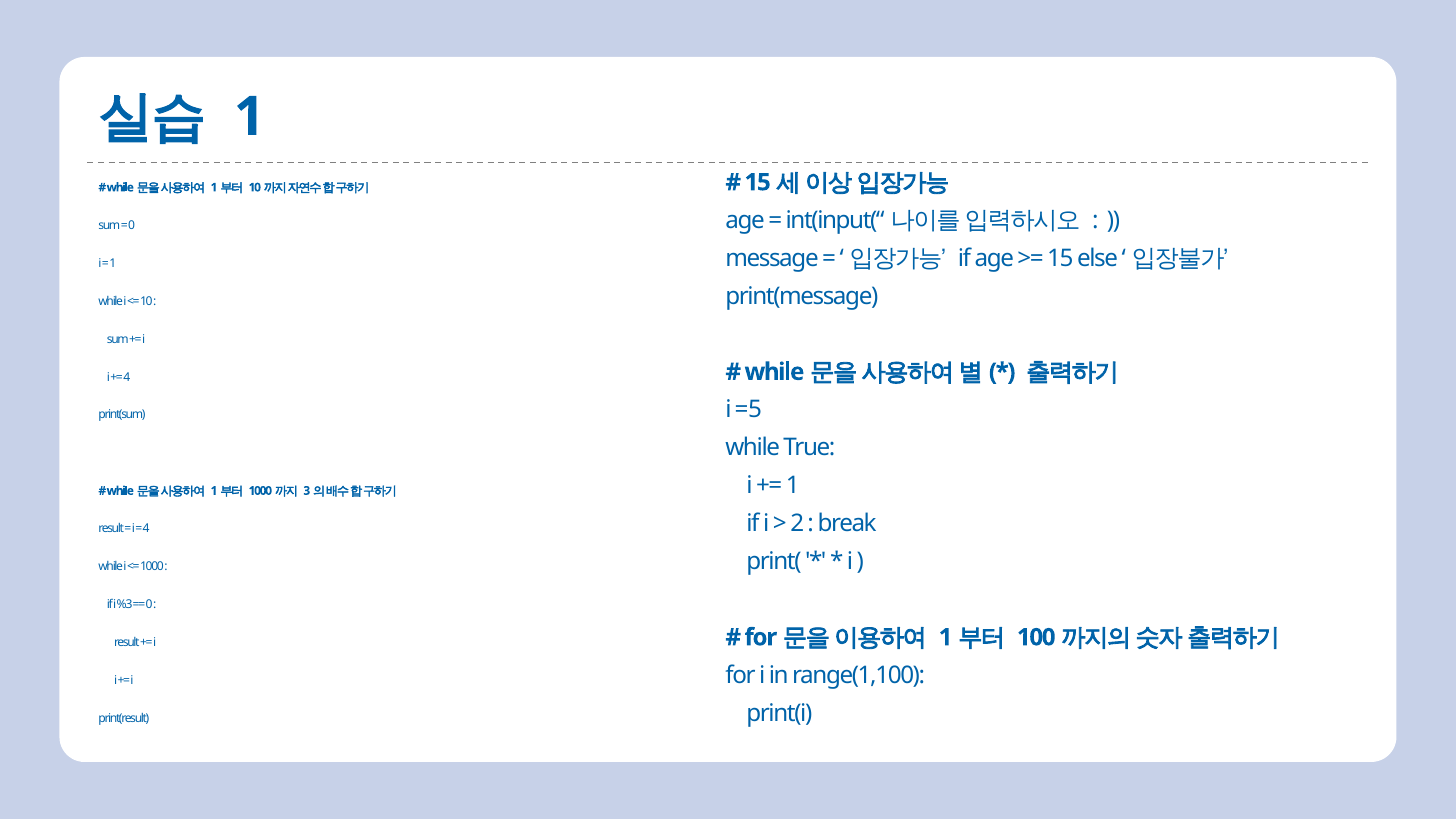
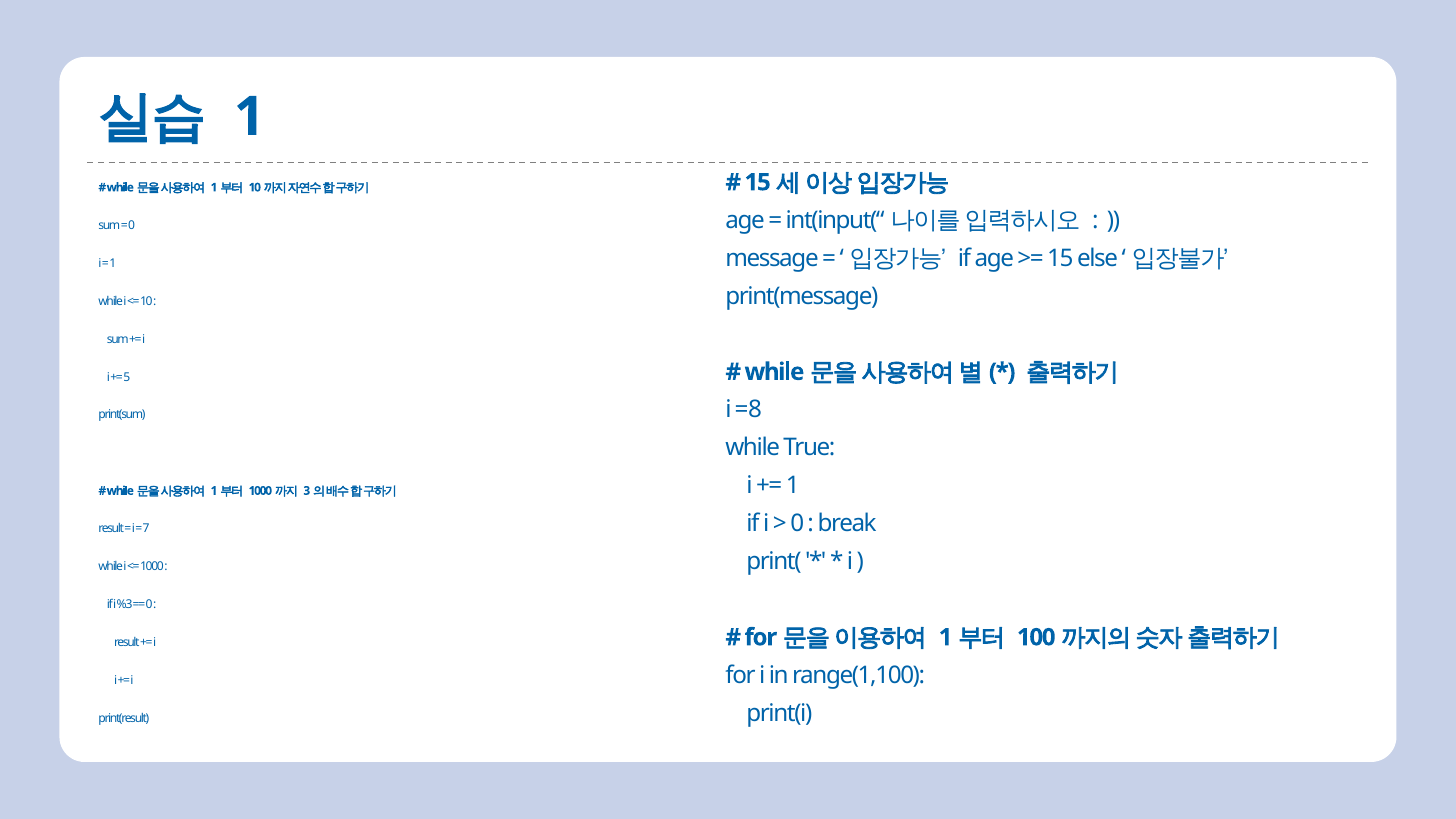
4 at (127, 377): 4 -> 5
=5: =5 -> =8
2 at (797, 524): 2 -> 0
4 at (146, 529): 4 -> 7
